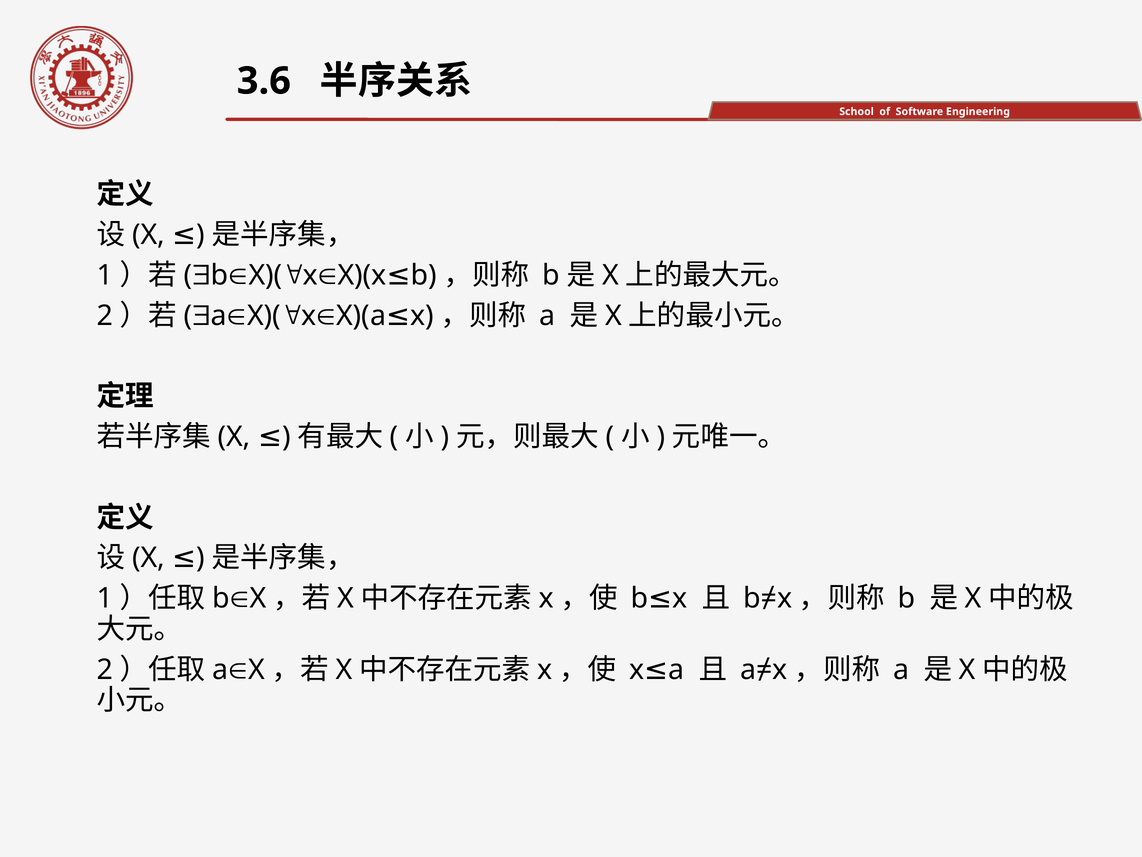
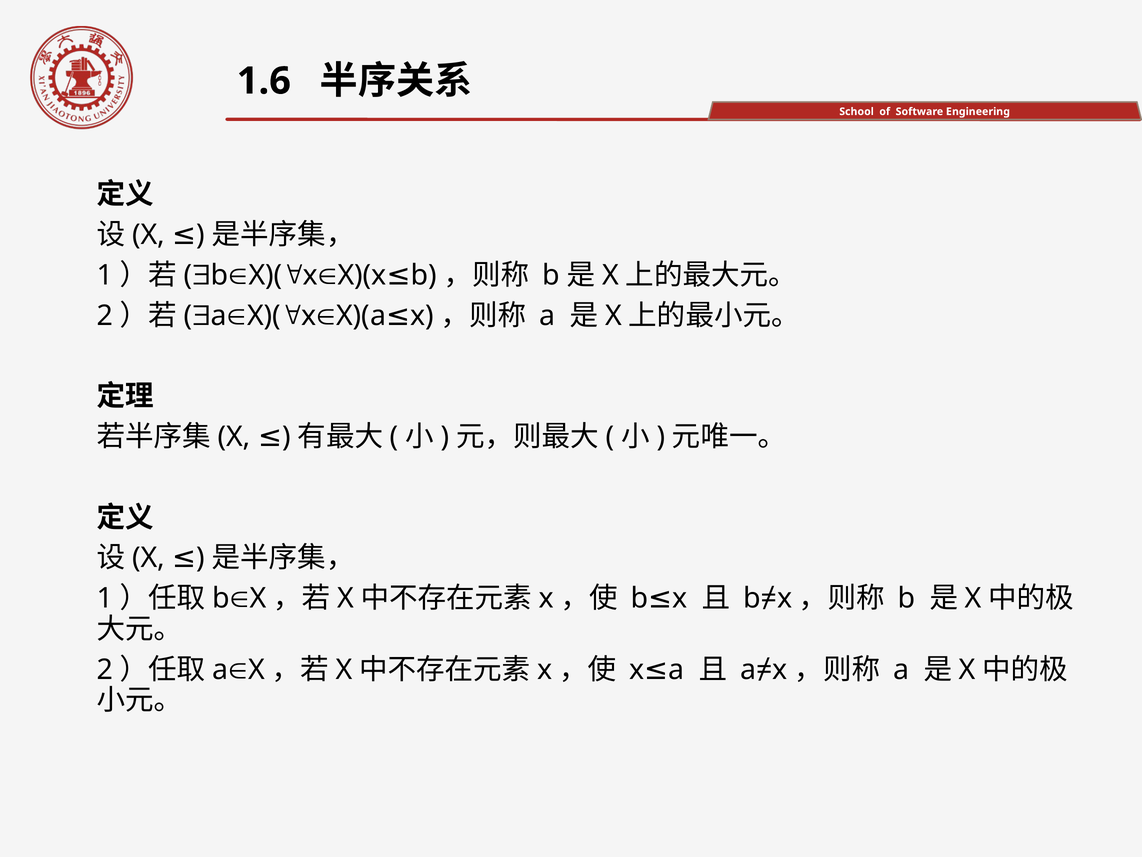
3.6: 3.6 -> 1.6
